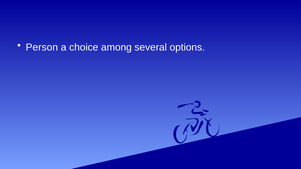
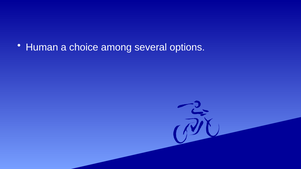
Person: Person -> Human
